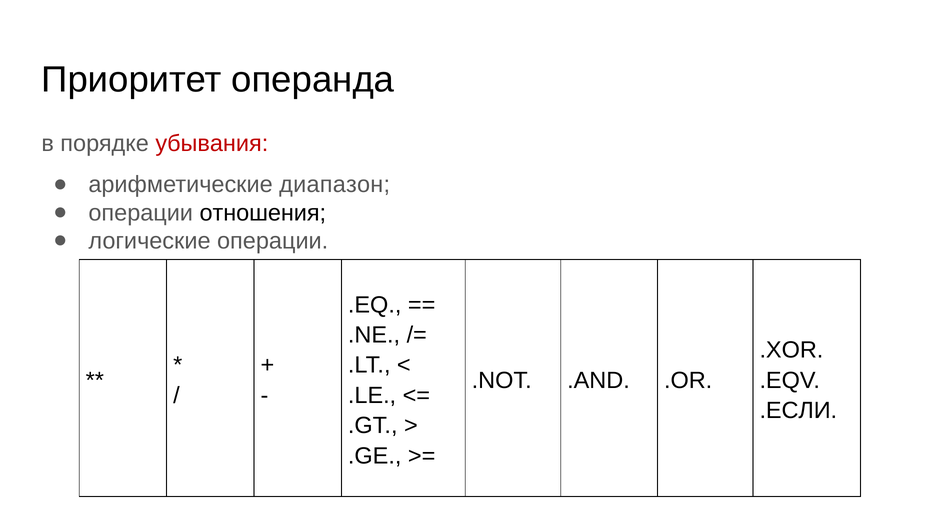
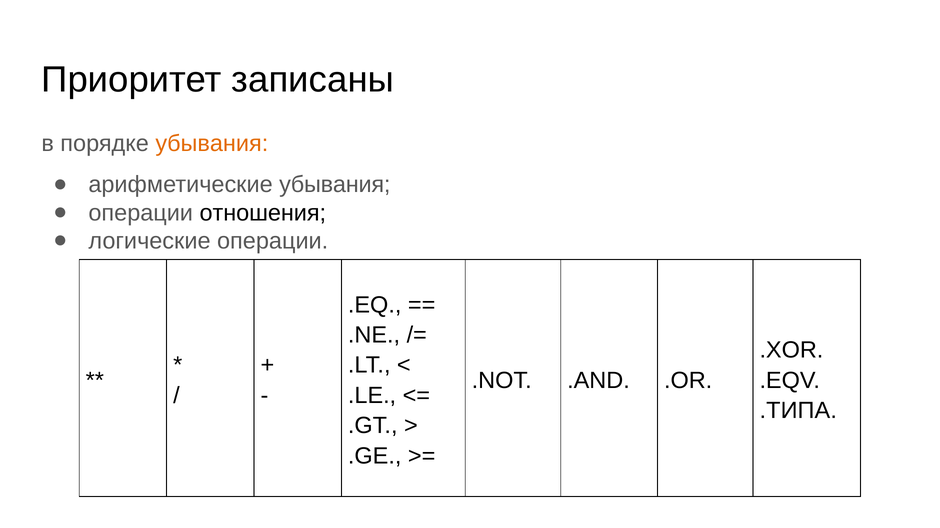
операнда: операнда -> записаны
убывания at (212, 144) colour: red -> orange
арифметические диапазон: диапазон -> убывания
.ЕСЛИ: .ЕСЛИ -> .ТИПА
